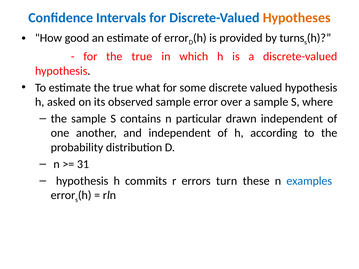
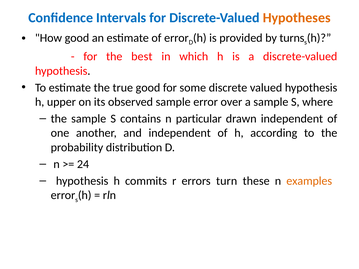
for the true: true -> best
true what: what -> good
asked: asked -> upper
31: 31 -> 24
examples colour: blue -> orange
